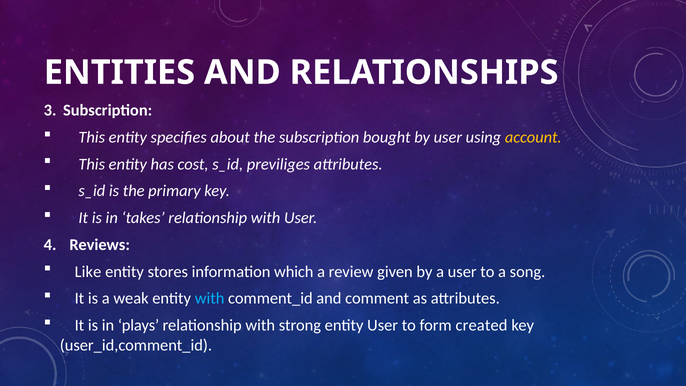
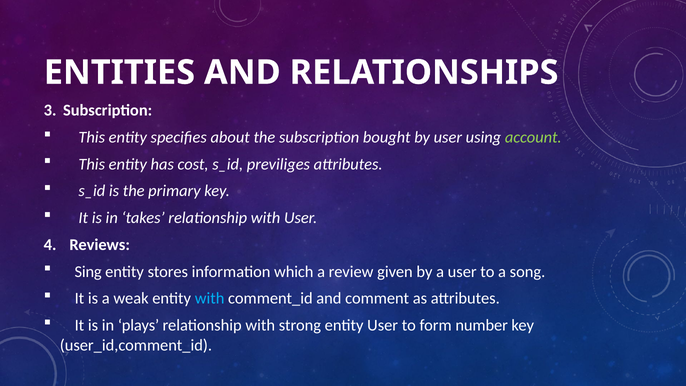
account colour: yellow -> light green
Like: Like -> Sing
created: created -> number
